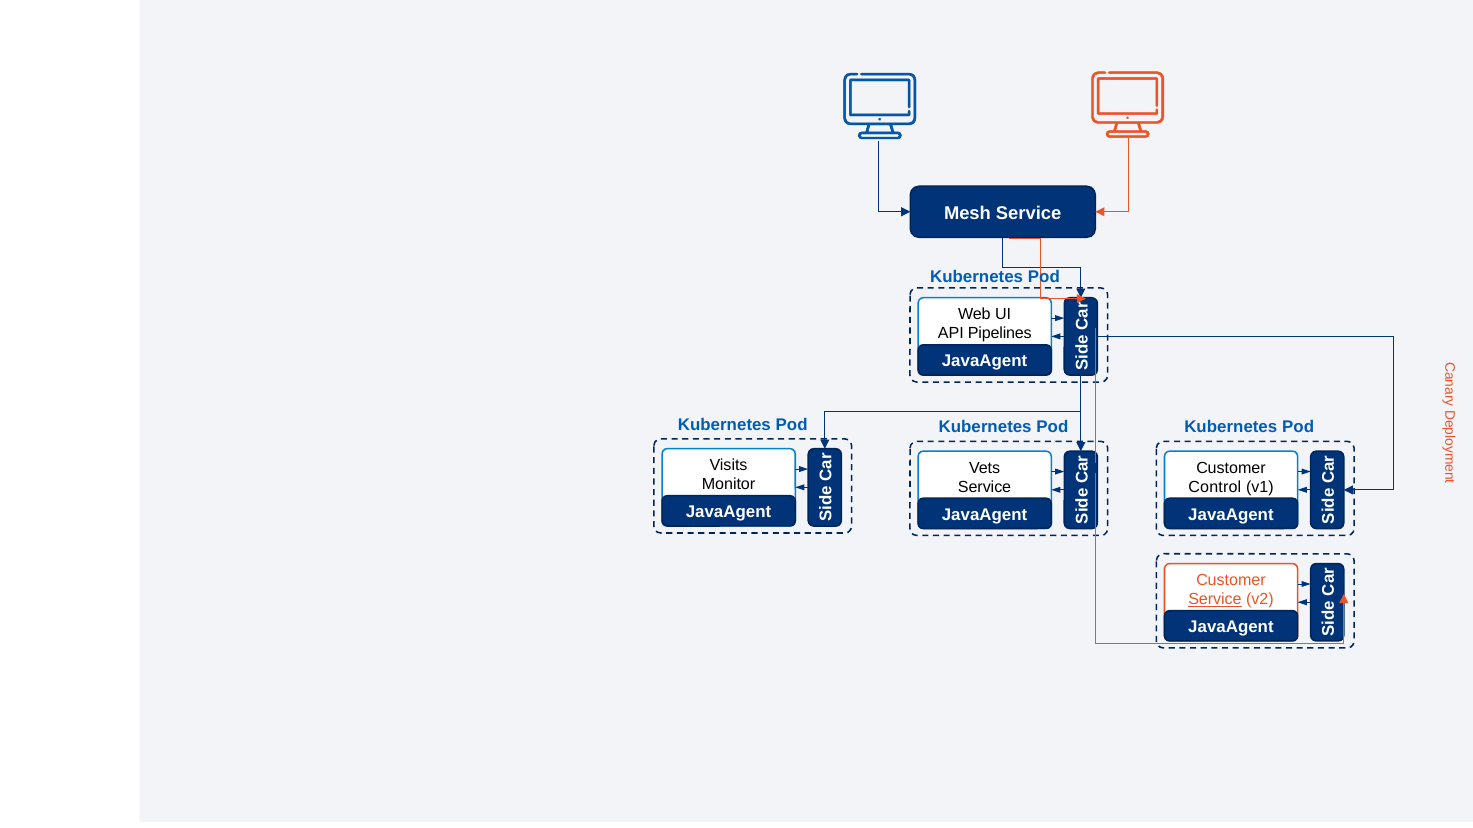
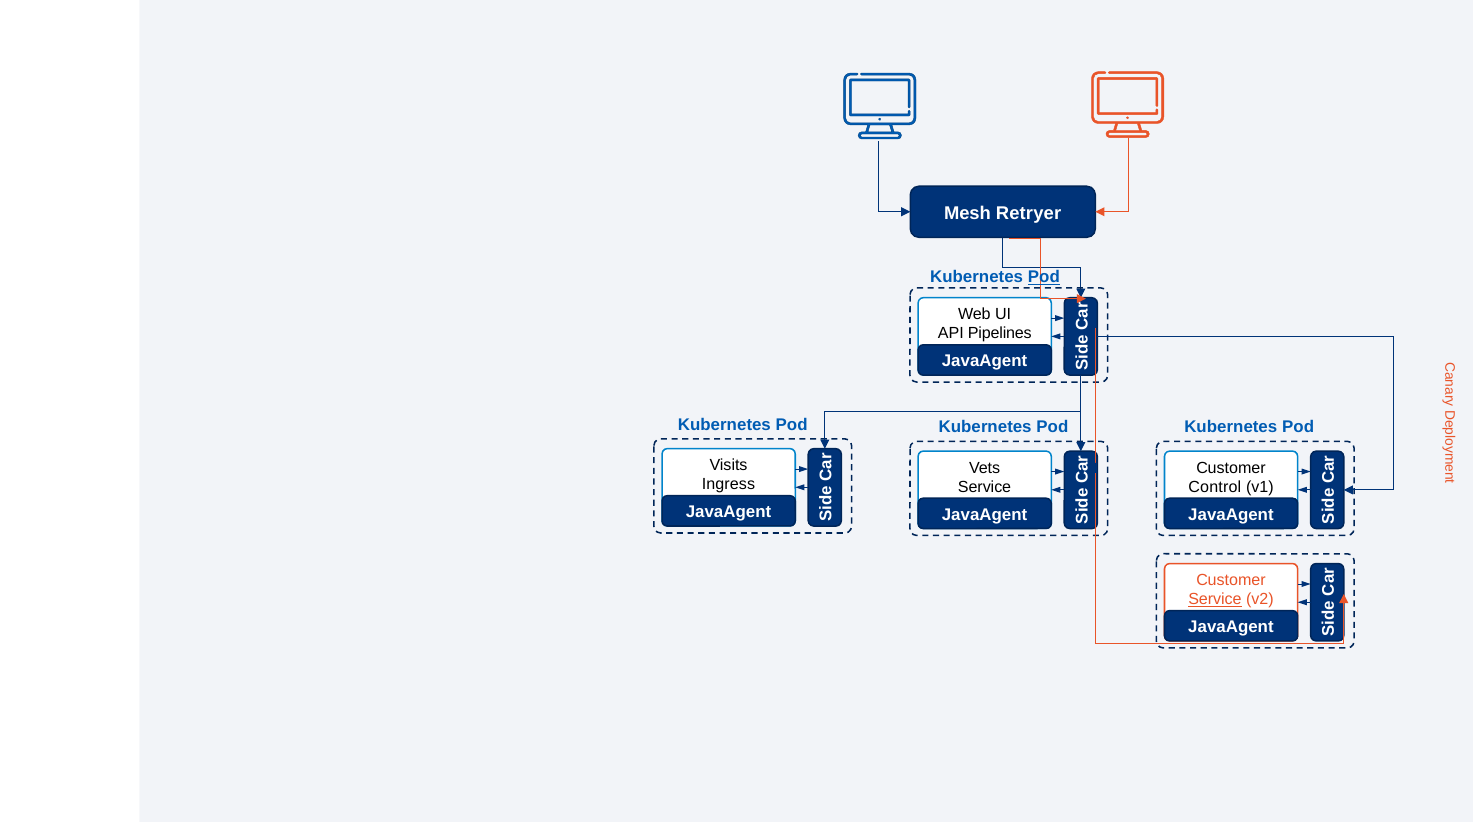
Mesh Service: Service -> Retryer
Pod at (1044, 277) underline: none -> present
Monitor: Monitor -> Ingress
